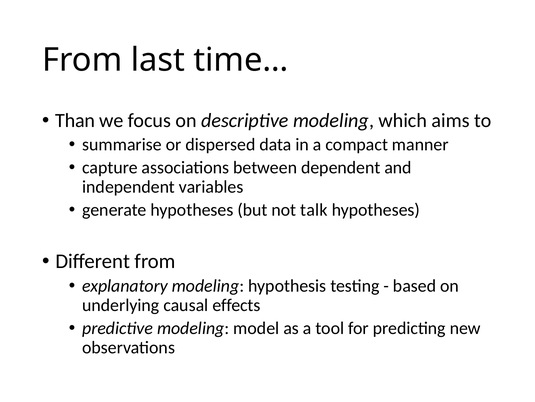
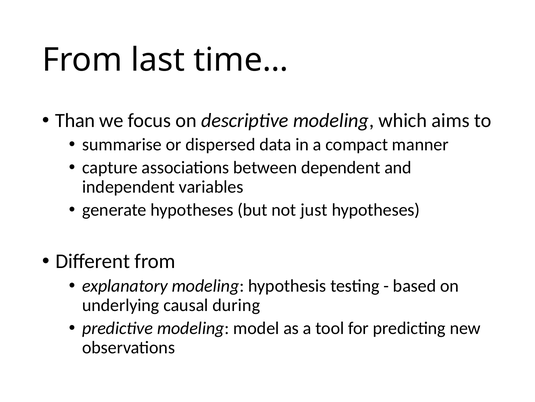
talk: talk -> just
effects: effects -> during
